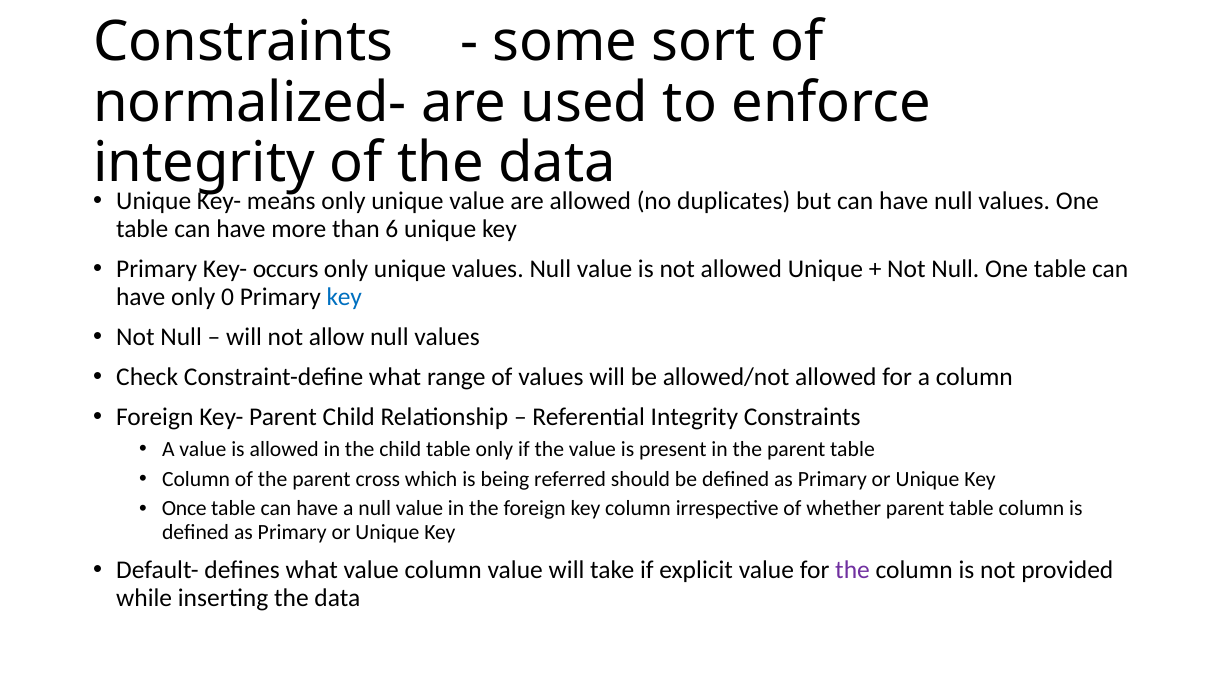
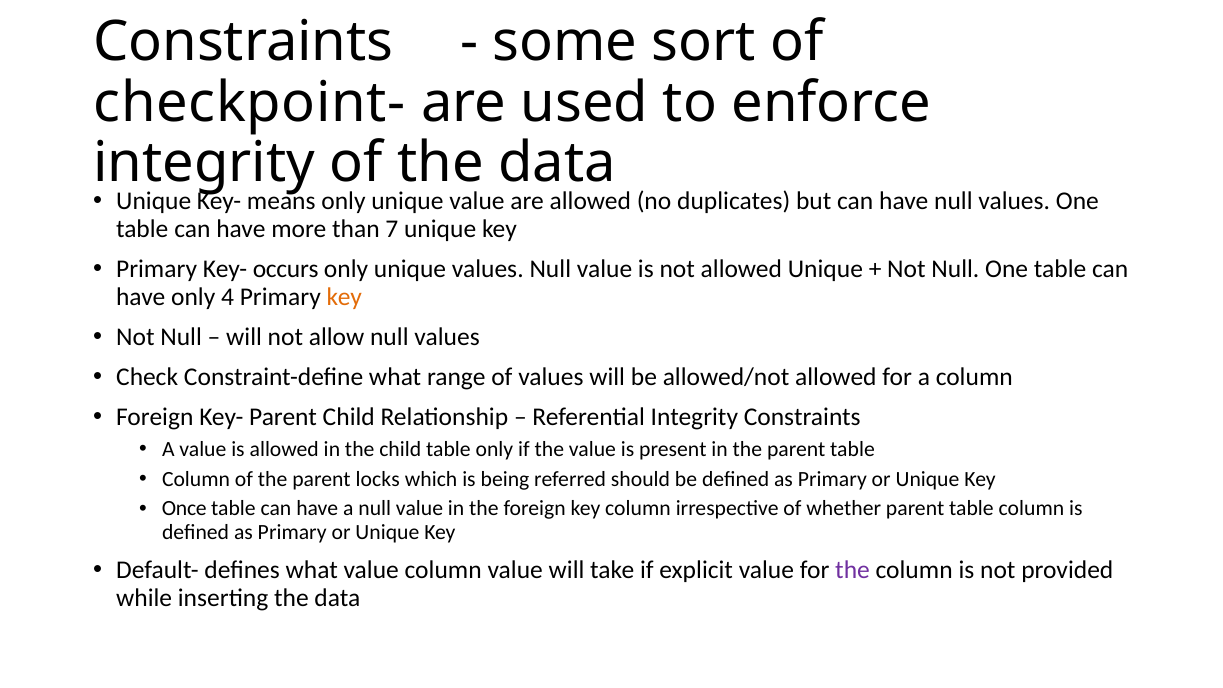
normalized-: normalized- -> checkpoint-
6: 6 -> 7
0: 0 -> 4
key at (344, 297) colour: blue -> orange
cross: cross -> locks
